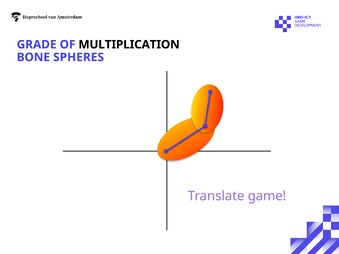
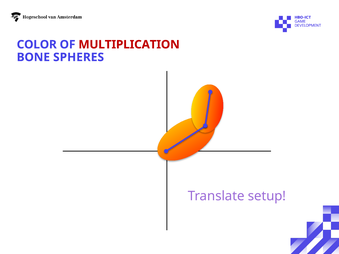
GRADE: GRADE -> COLOR
MULTIPLICATION colour: black -> red
game: game -> setup
